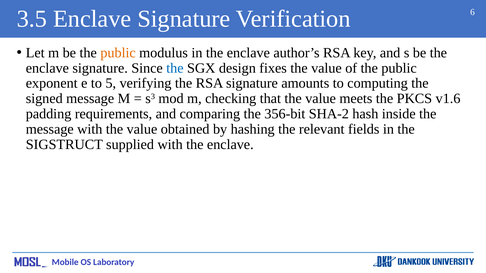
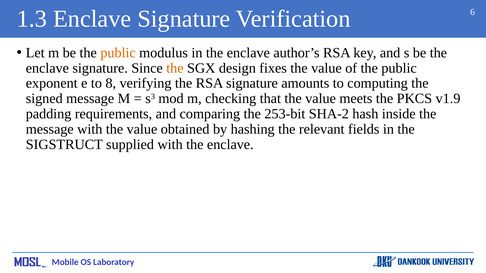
3.5: 3.5 -> 1.3
the at (175, 68) colour: blue -> orange
5: 5 -> 8
v1.6: v1.6 -> v1.9
356-bit: 356-bit -> 253-bit
